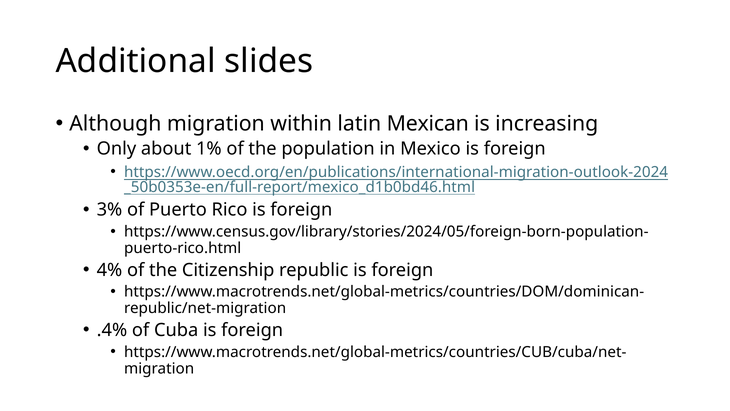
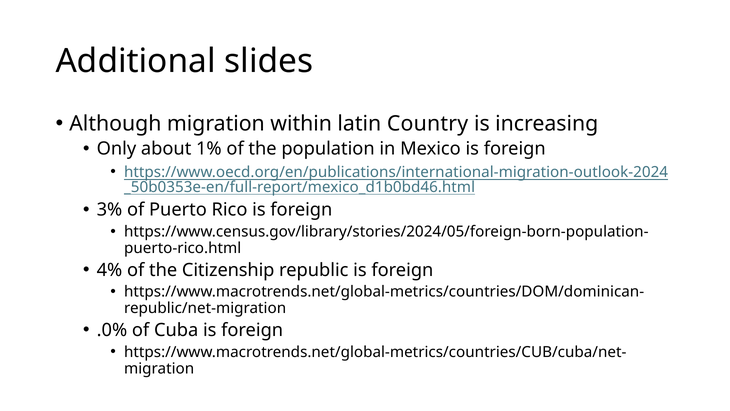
Mexican: Mexican -> Country
.4%: .4% -> .0%
